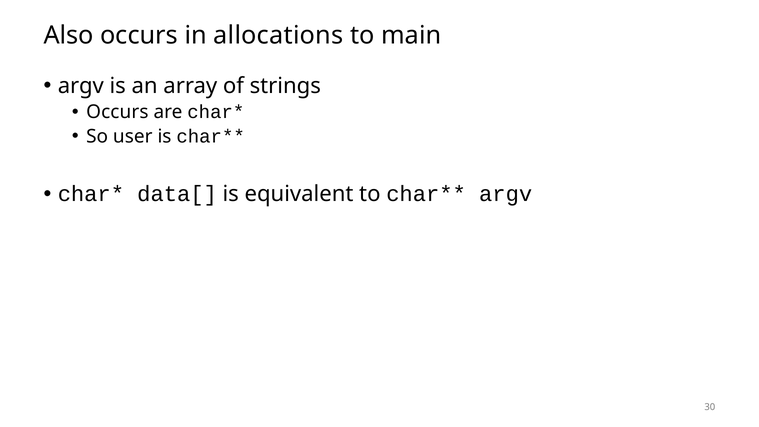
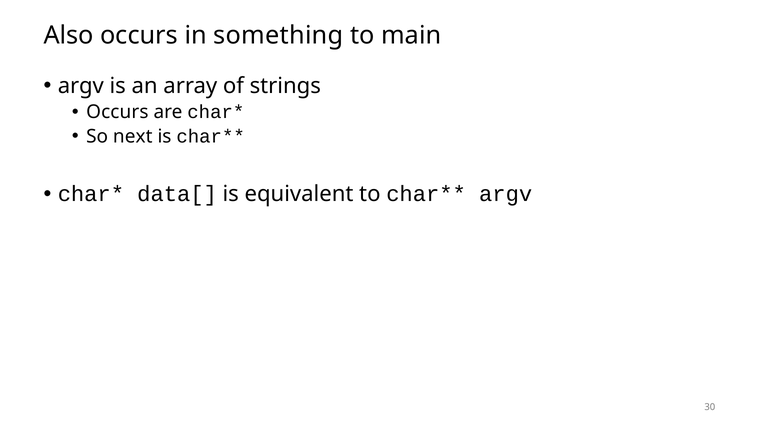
allocations: allocations -> something
user: user -> next
